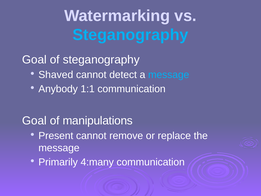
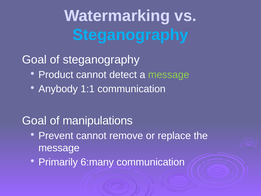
Shaved: Shaved -> Product
message at (169, 75) colour: light blue -> light green
Present: Present -> Prevent
4:many: 4:many -> 6:many
